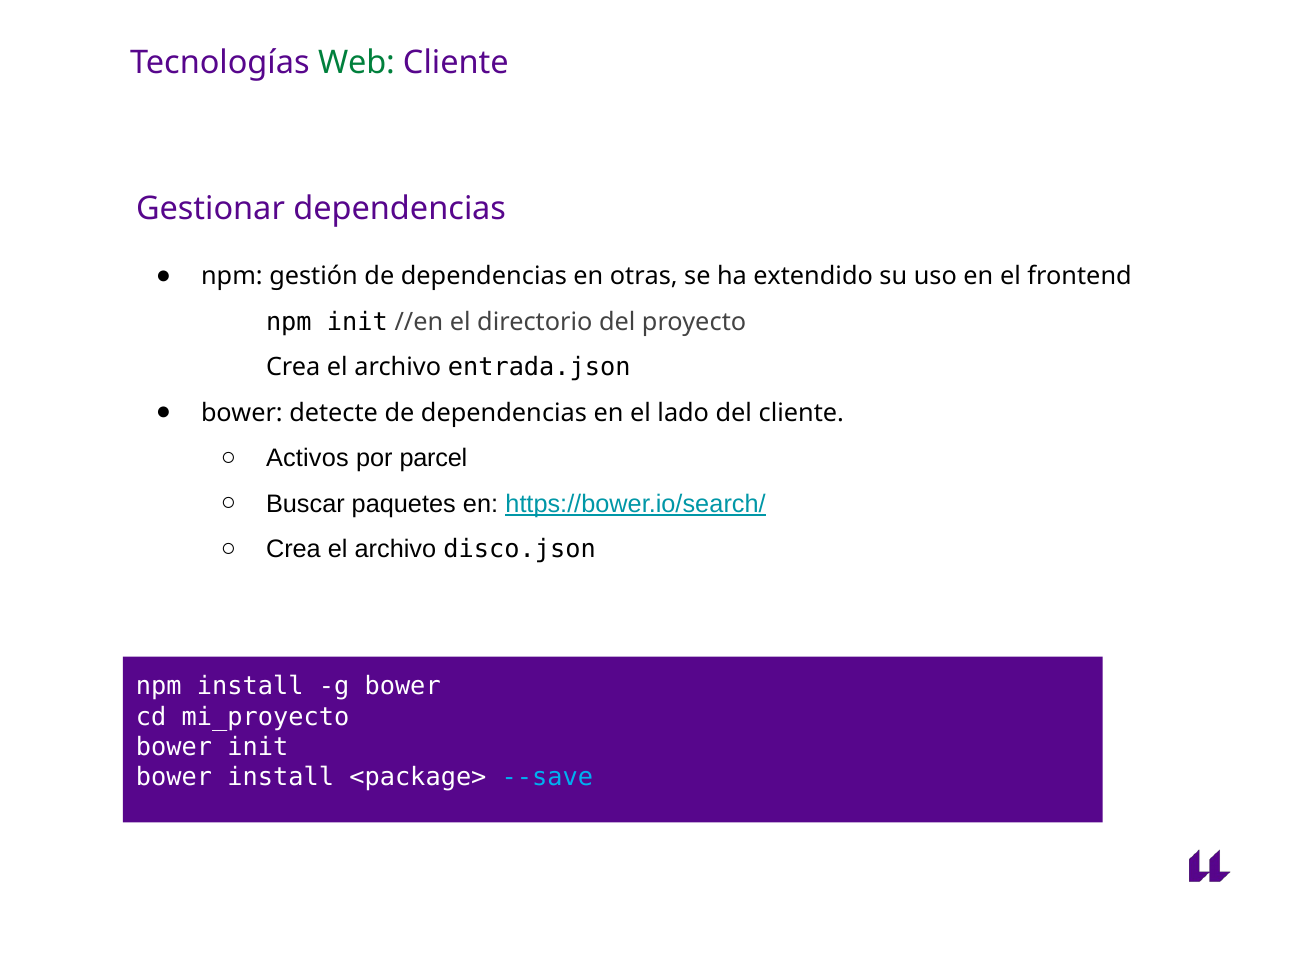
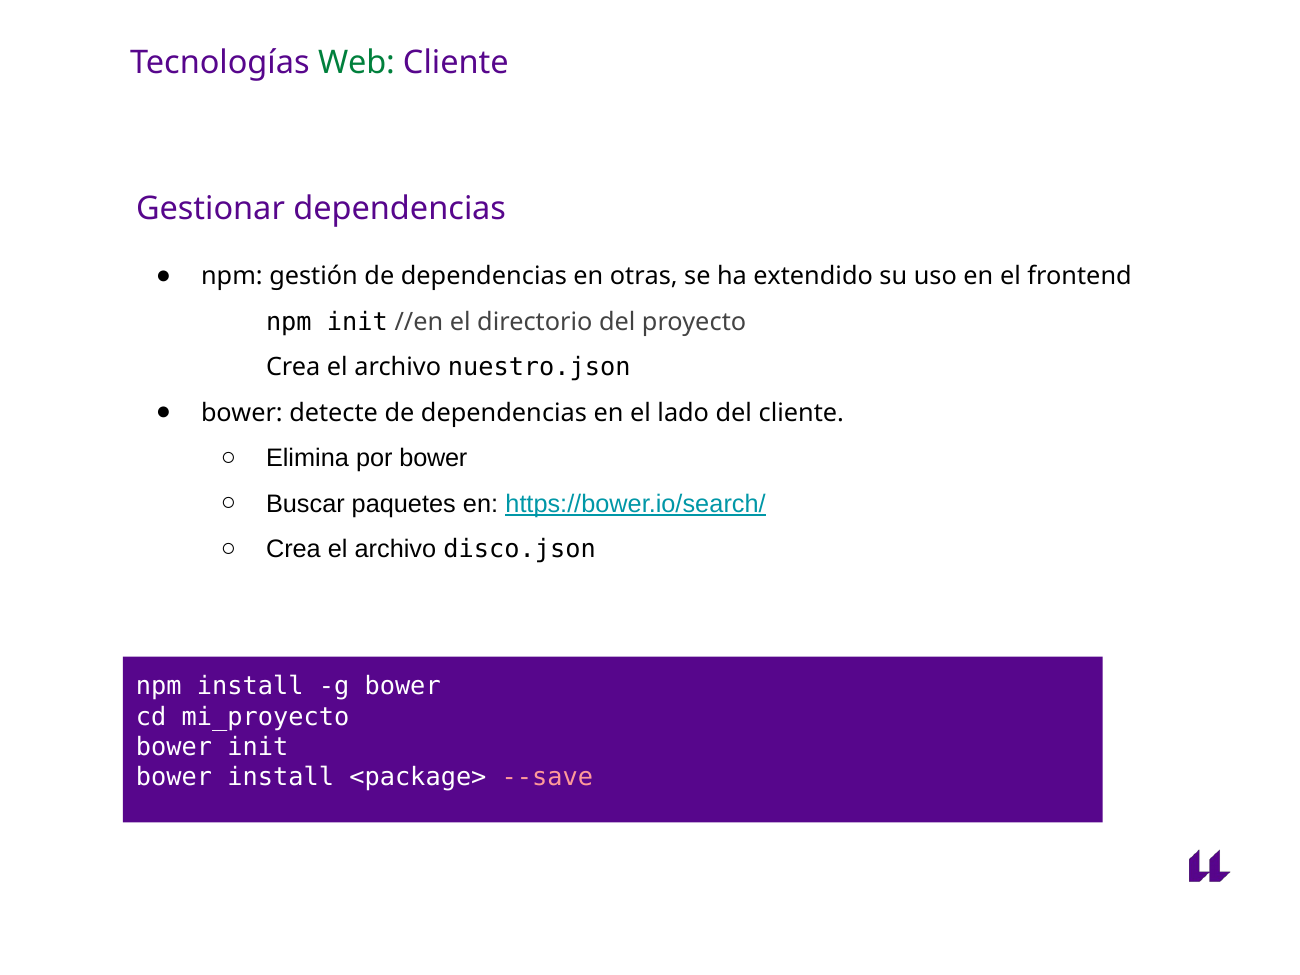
entrada.json: entrada.json -> nuestro.json
Activos: Activos -> Elimina
por parcel: parcel -> bower
--save colour: light blue -> pink
